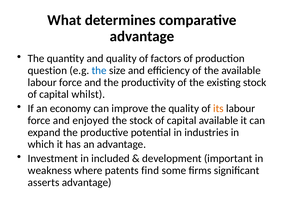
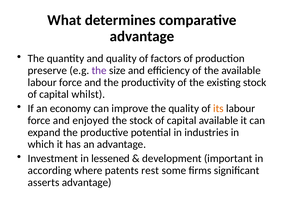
question: question -> preserve
the at (99, 70) colour: blue -> purple
included: included -> lessened
weakness: weakness -> according
find: find -> rest
